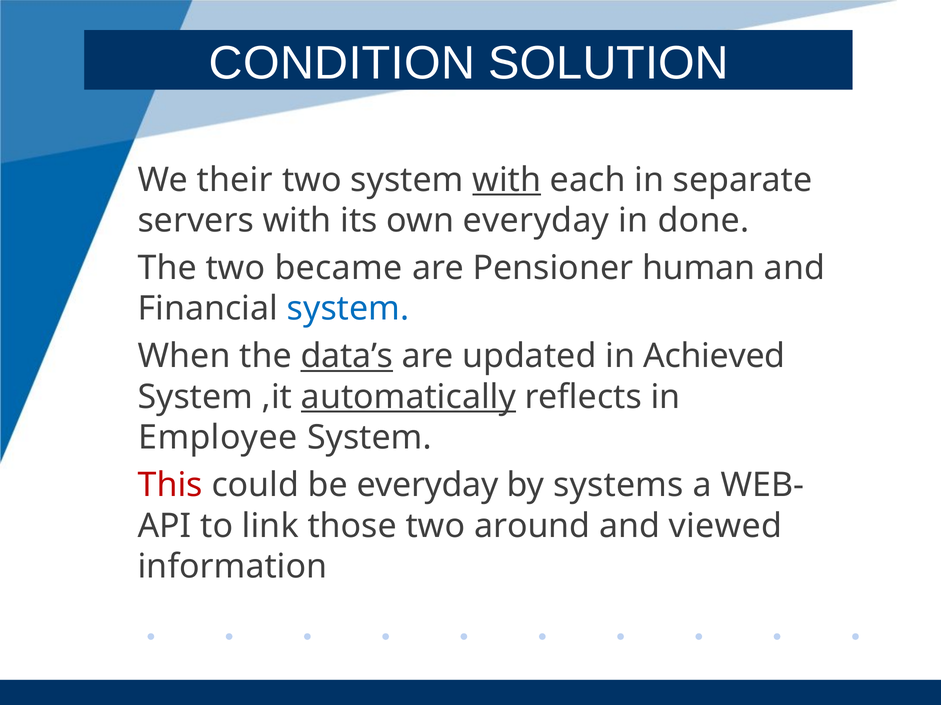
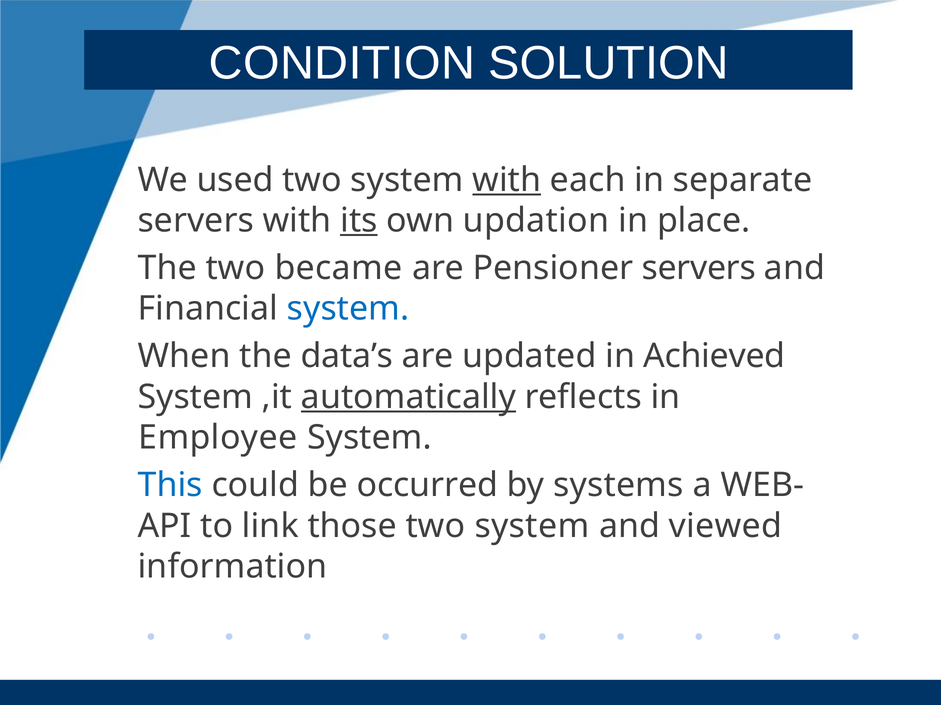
their: their -> used
its underline: none -> present
own everyday: everyday -> updation
done: done -> place
Pensioner human: human -> servers
data’s underline: present -> none
This colour: red -> blue
be everyday: everyday -> occurred
those two around: around -> system
